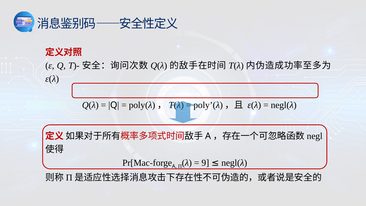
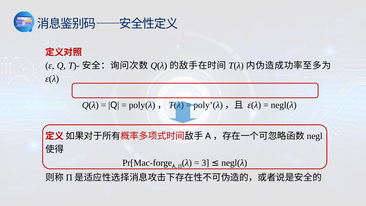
9: 9 -> 3
